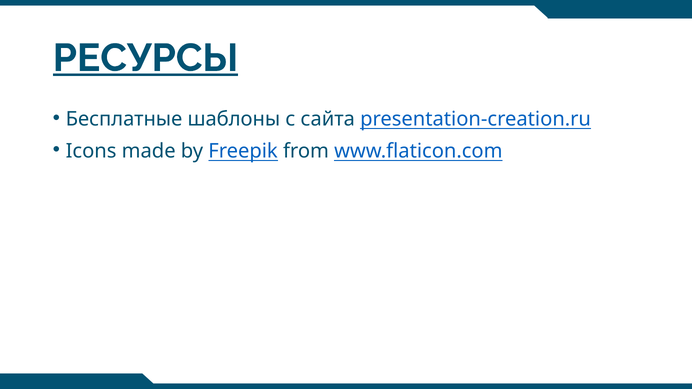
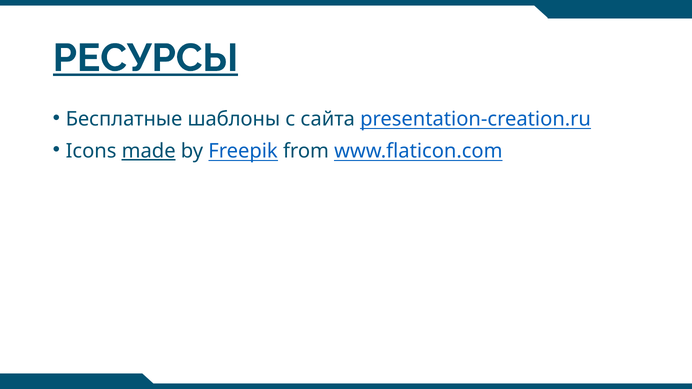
made underline: none -> present
